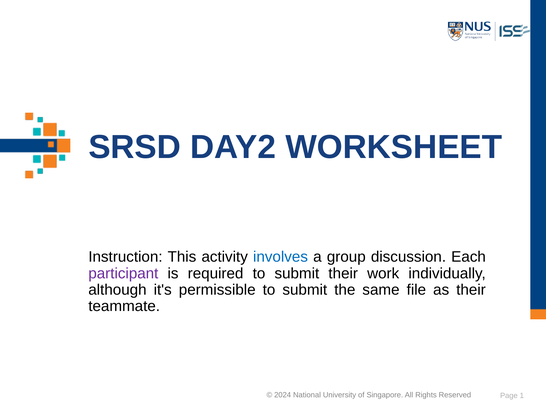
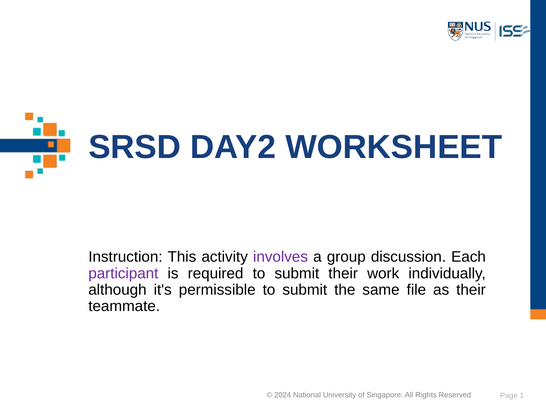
involves colour: blue -> purple
